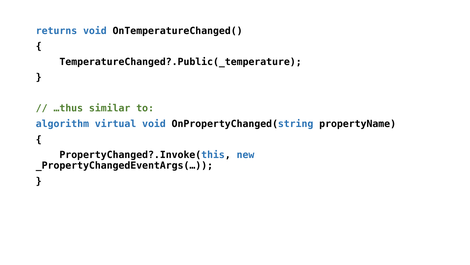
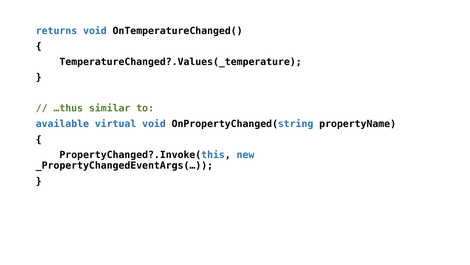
TemperatureChanged?.Public(_temperature: TemperatureChanged?.Public(_temperature -> TemperatureChanged?.Values(_temperature
algorithm: algorithm -> available
